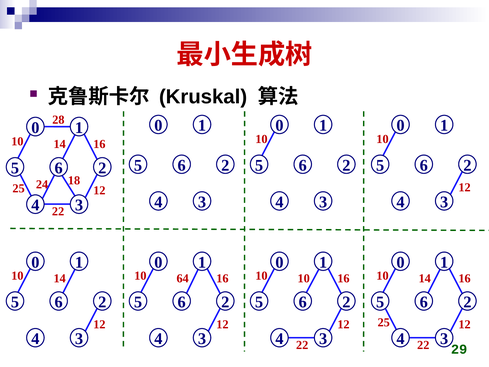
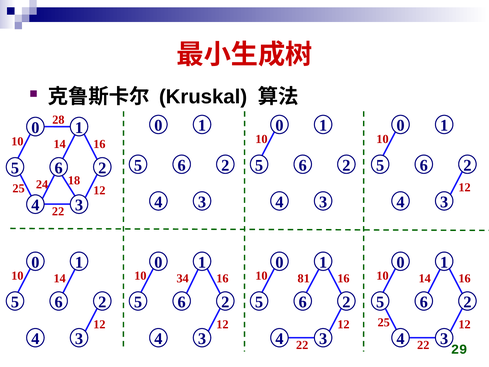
64: 64 -> 34
10 10: 10 -> 81
